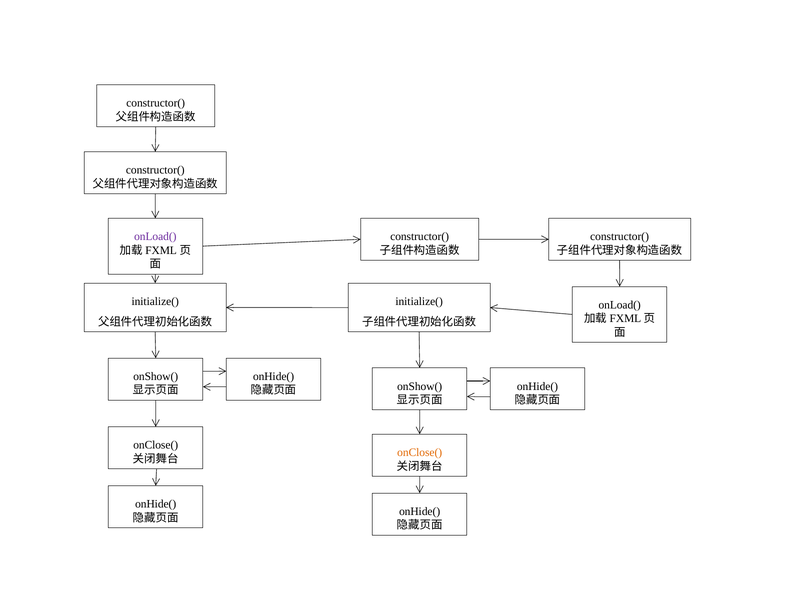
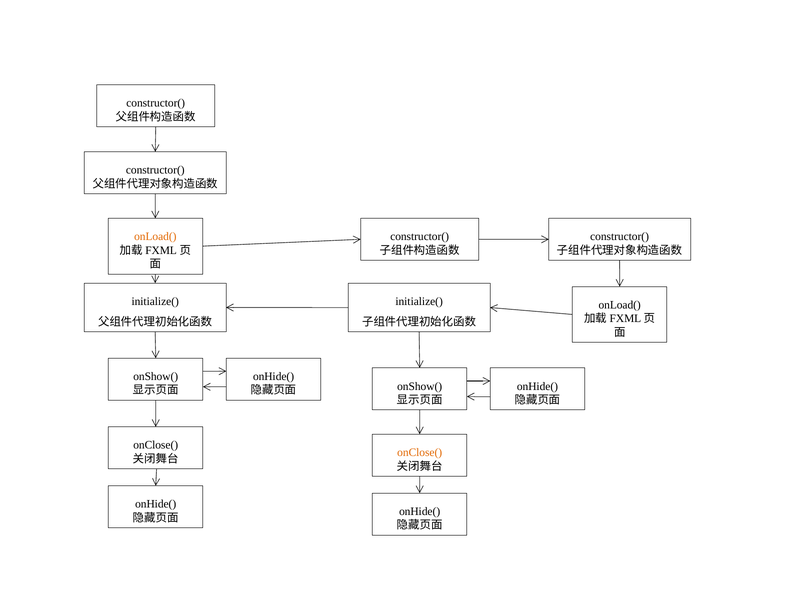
onLoad( at (155, 237) colour: purple -> orange
